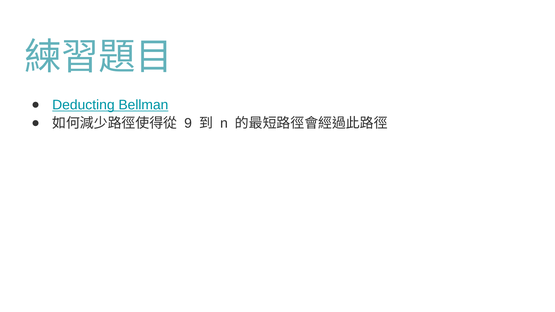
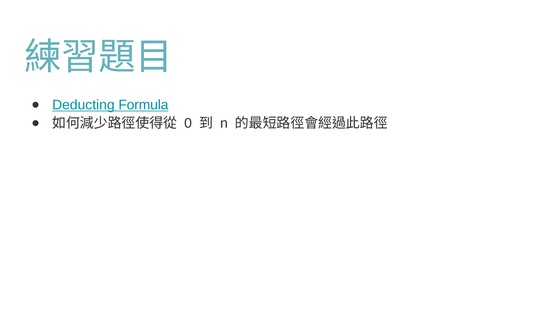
Bellman: Bellman -> Formula
9: 9 -> 0
